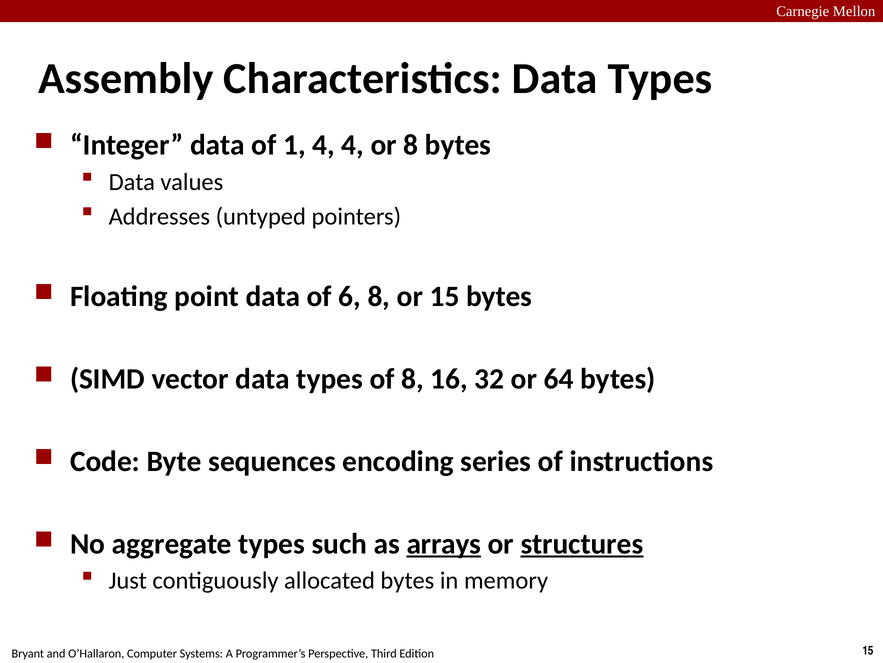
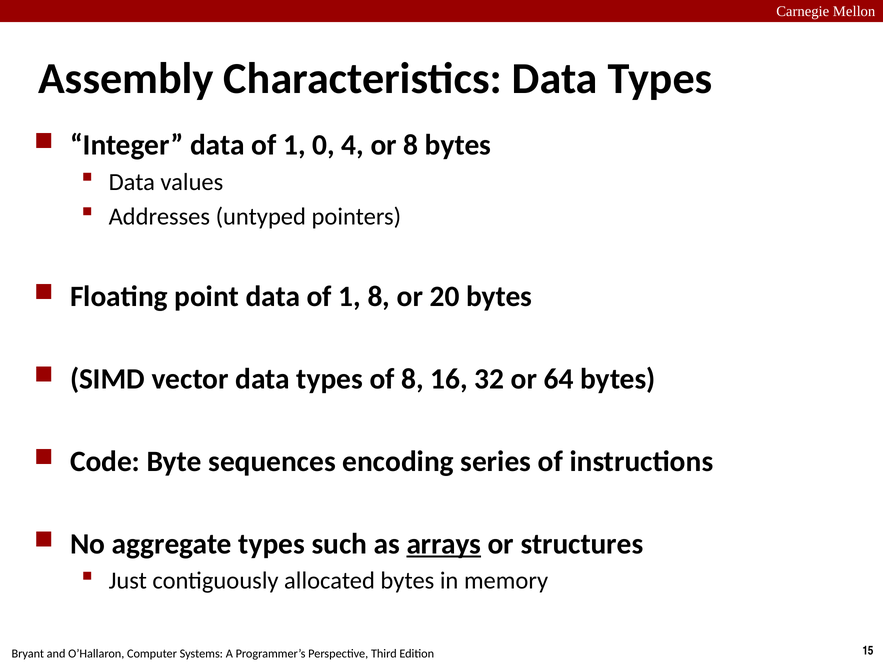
1 4: 4 -> 0
point data of 6: 6 -> 1
or 15: 15 -> 20
structures underline: present -> none
